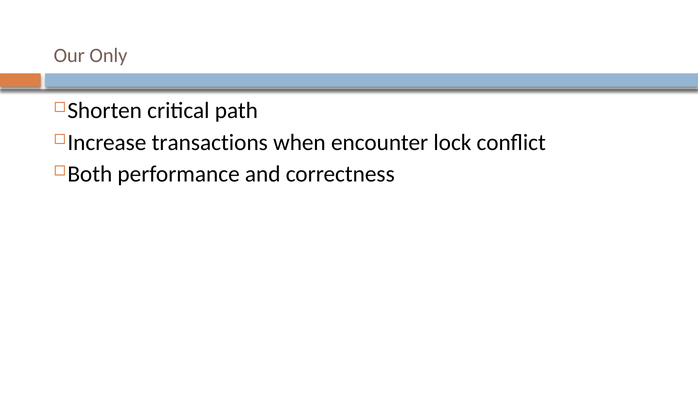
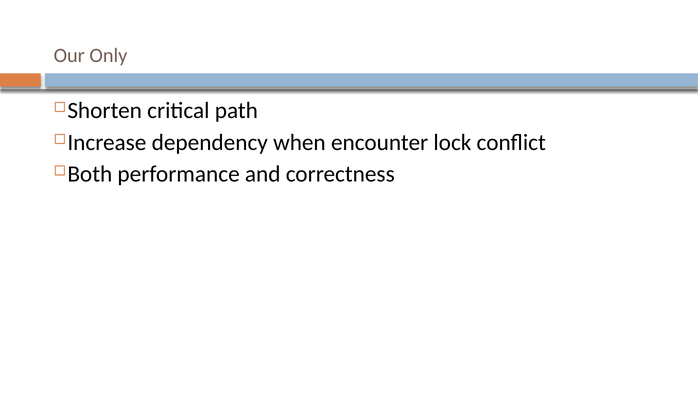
transactions: transactions -> dependency
